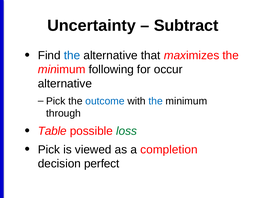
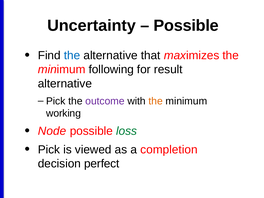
Subtract at (186, 26): Subtract -> Possible
occur: occur -> result
outcome colour: blue -> purple
the at (156, 101) colour: blue -> orange
through: through -> working
Table: Table -> Node
